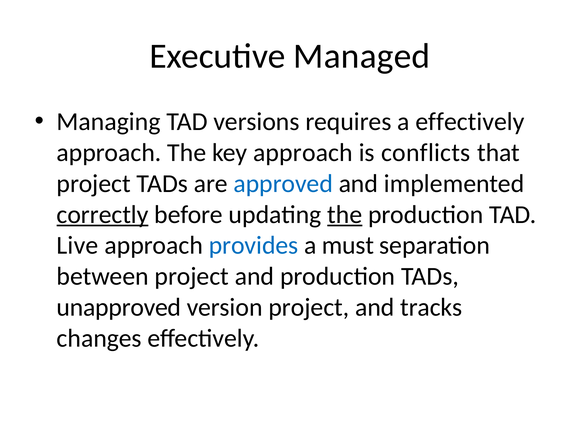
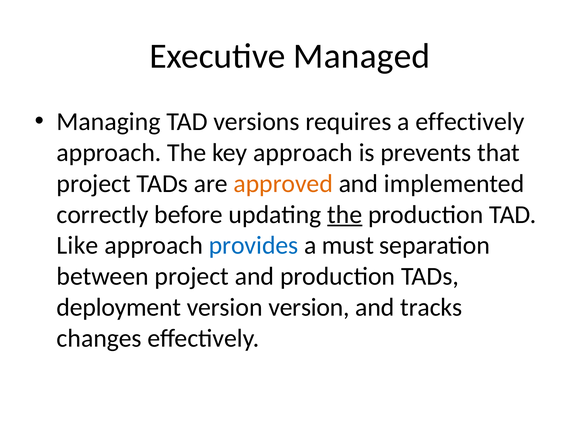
conflicts: conflicts -> prevents
approved colour: blue -> orange
correctly underline: present -> none
Live: Live -> Like
unapproved: unapproved -> deployment
version project: project -> version
